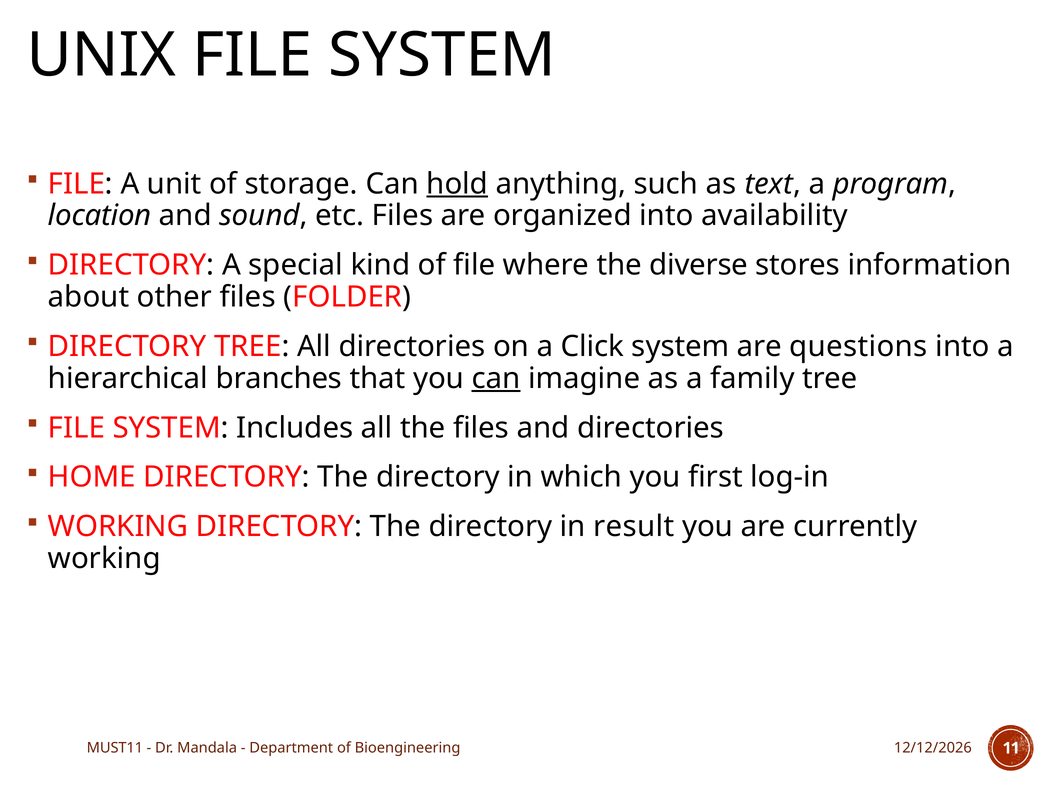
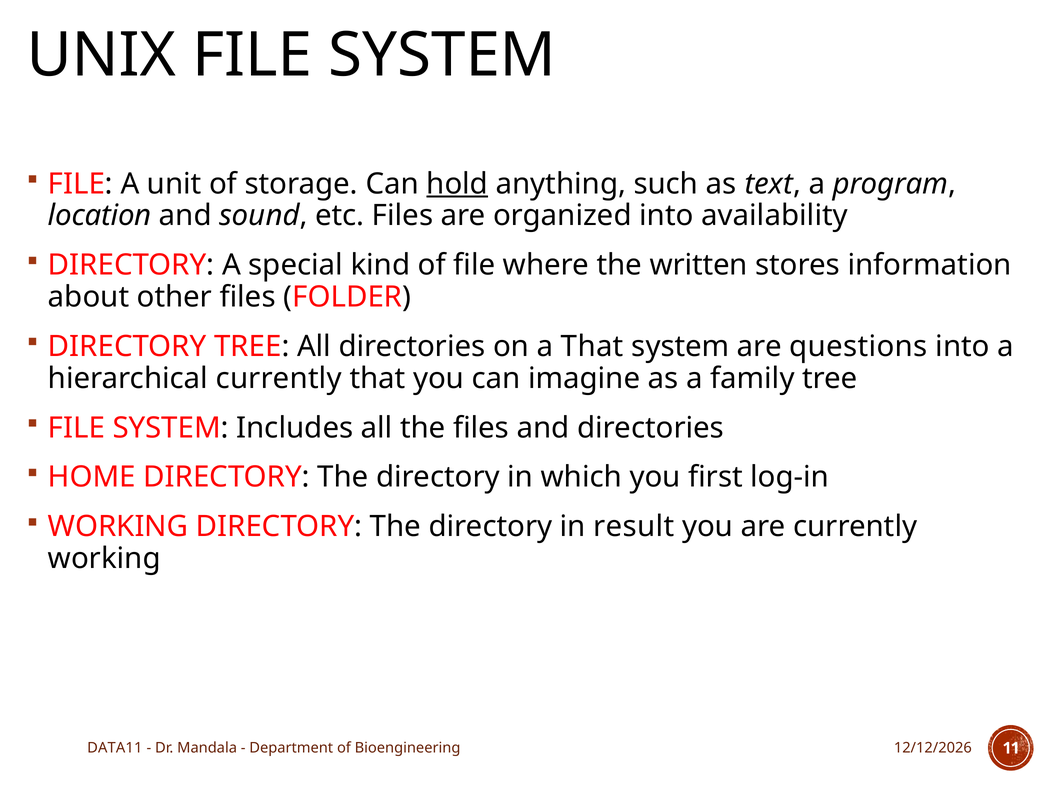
diverse: diverse -> written
a Click: Click -> That
hierarchical branches: branches -> currently
can at (496, 378) underline: present -> none
MUST11: MUST11 -> DATA11
